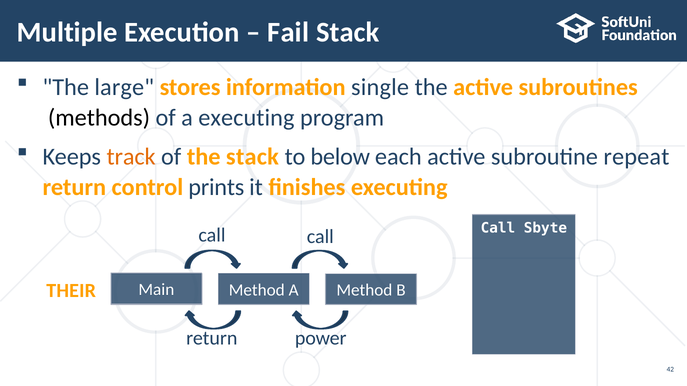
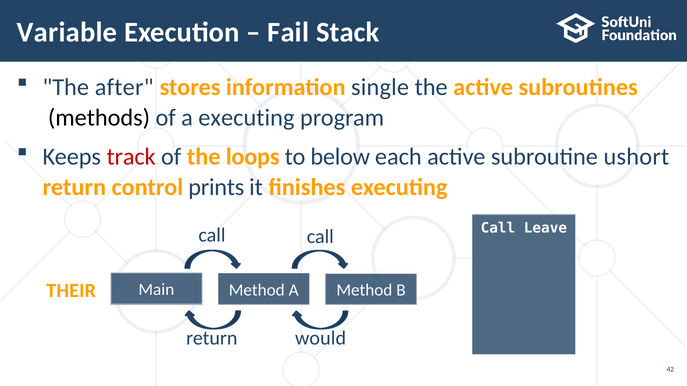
Multiple: Multiple -> Variable
large: large -> after
track colour: orange -> red
the stack: stack -> loops
repeat: repeat -> ushort
Sbyte: Sbyte -> Leave
power: power -> would
